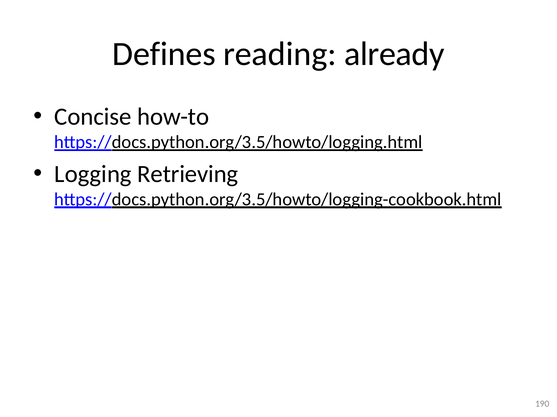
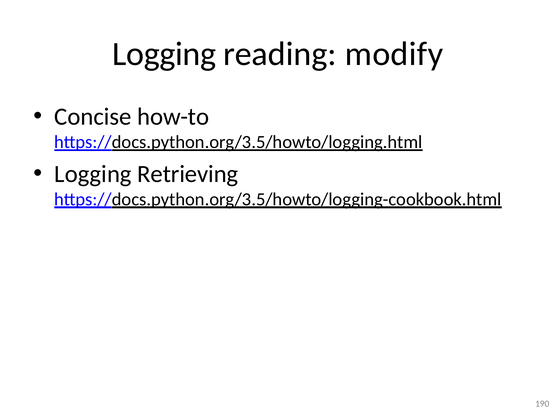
Defines at (164, 54): Defines -> Logging
already: already -> modify
